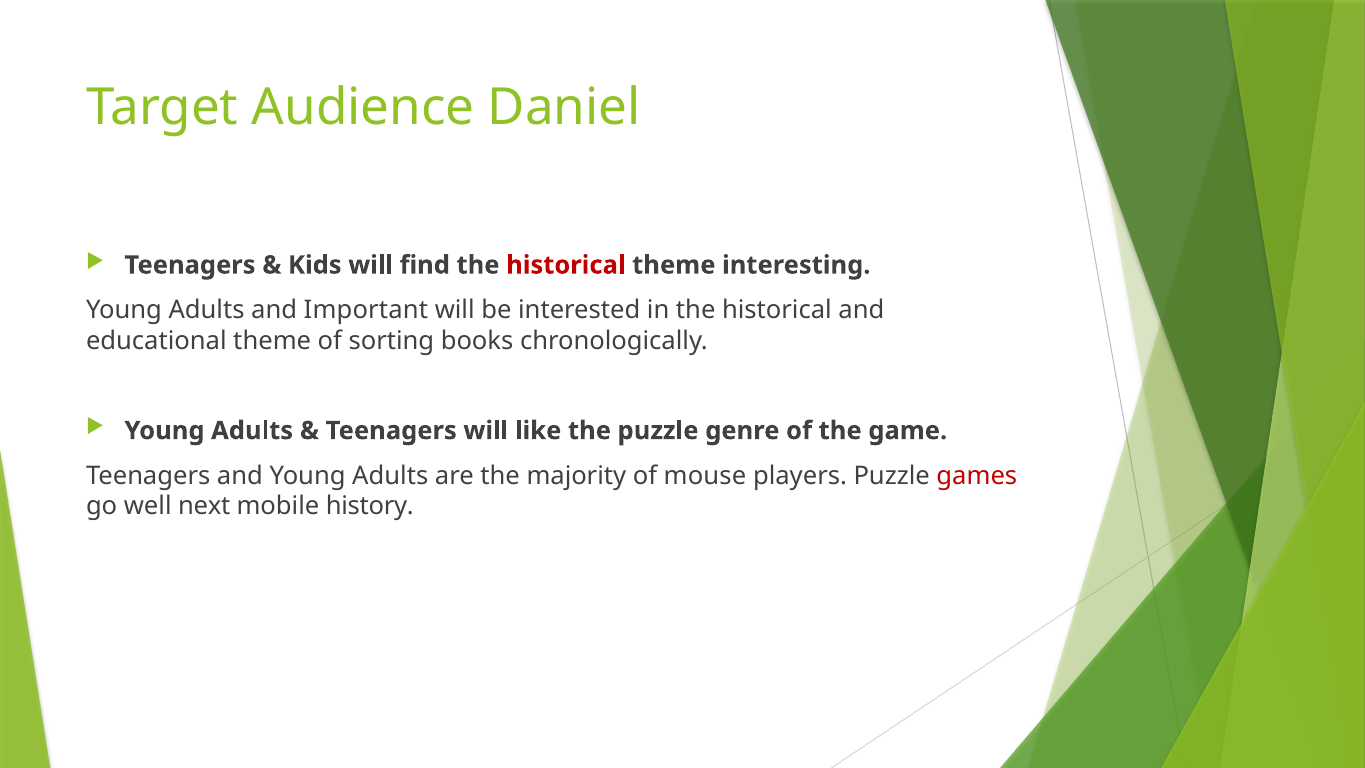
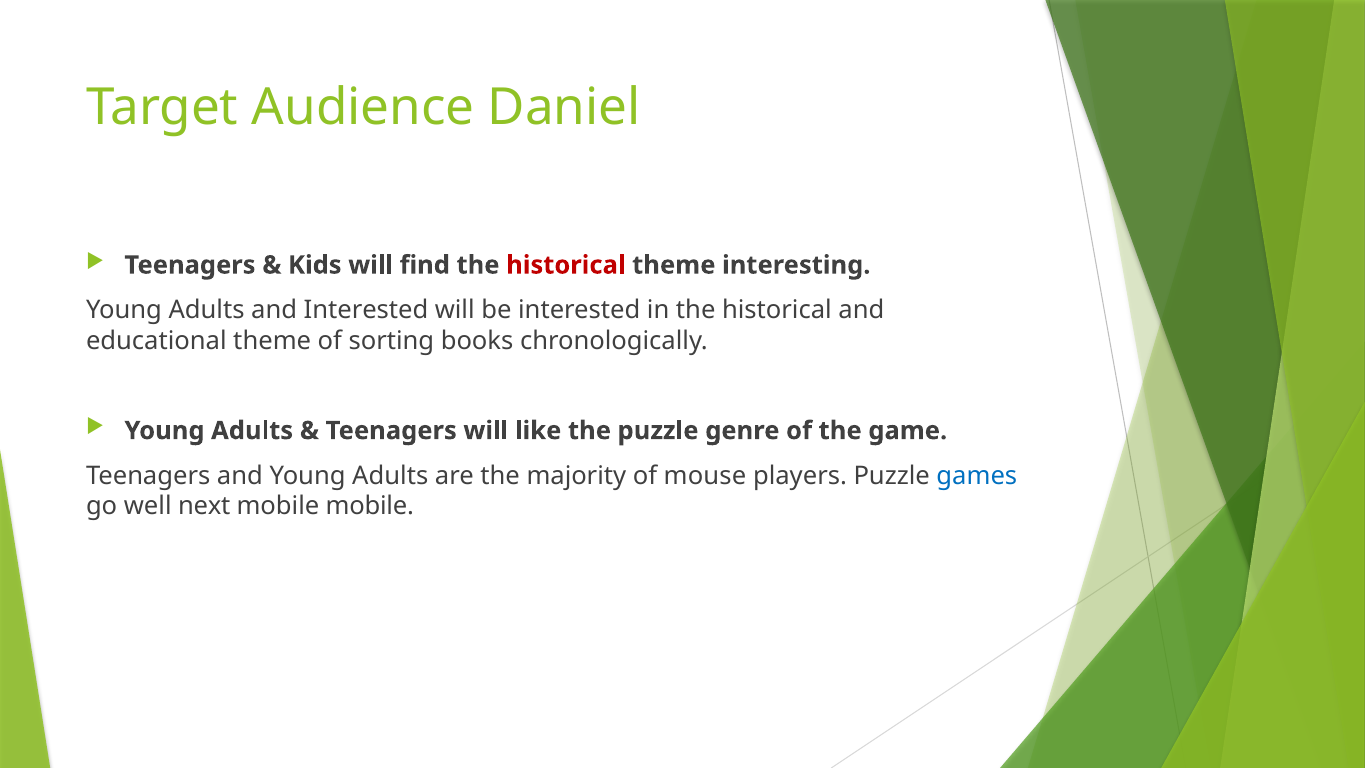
and Important: Important -> Interested
games colour: red -> blue
mobile history: history -> mobile
